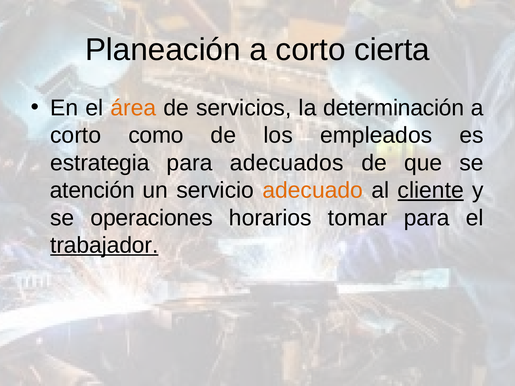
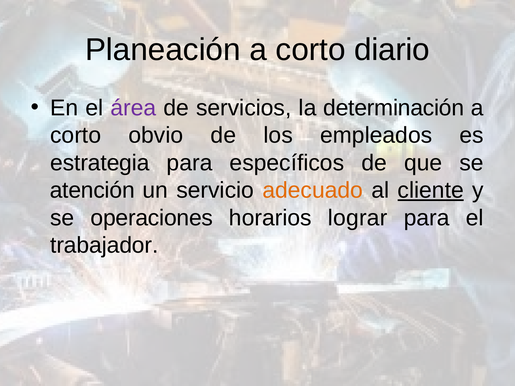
cierta: cierta -> diario
área colour: orange -> purple
como: como -> obvio
adecuados: adecuados -> específicos
tomar: tomar -> lograr
trabajador underline: present -> none
